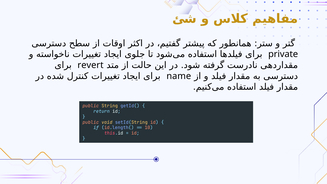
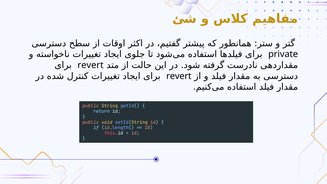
name at (179, 76): name -> revert
